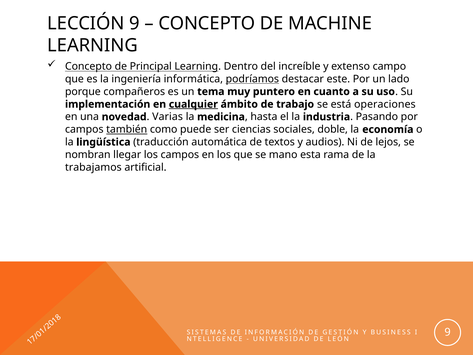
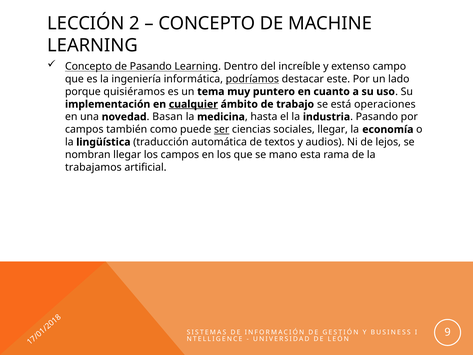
LECCIÓN 9: 9 -> 2
de Principal: Principal -> Pasando
compañeros: compañeros -> quisiéramos
Varias: Varias -> Basan
también underline: present -> none
ser underline: none -> present
sociales doble: doble -> llegar
